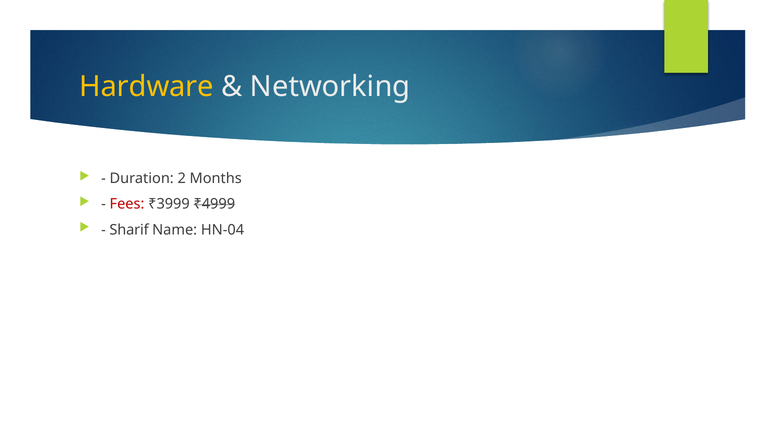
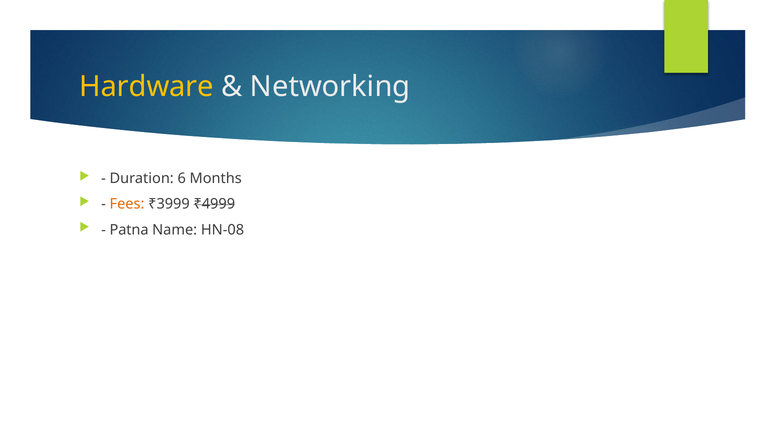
2: 2 -> 6
Fees colour: red -> orange
Sharif: Sharif -> Patna
HN-04: HN-04 -> HN-08
